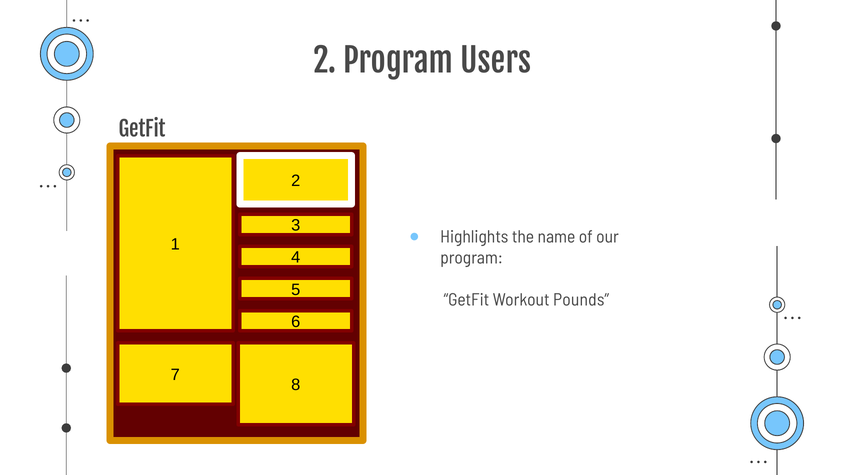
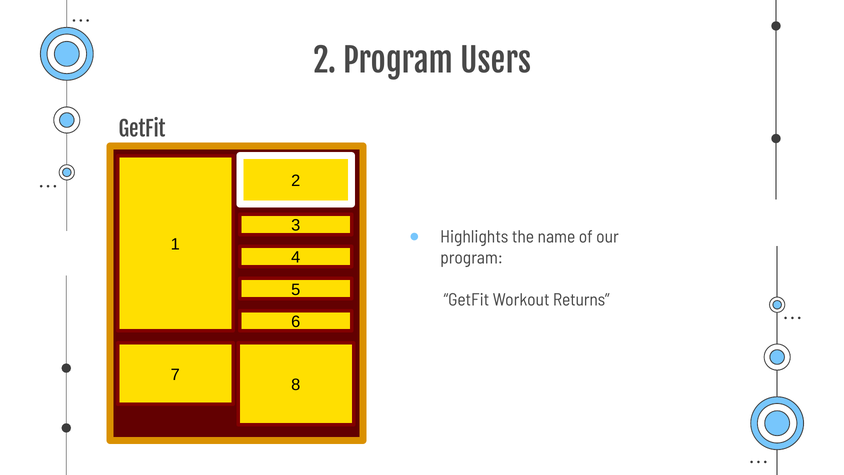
Pounds: Pounds -> Returns
